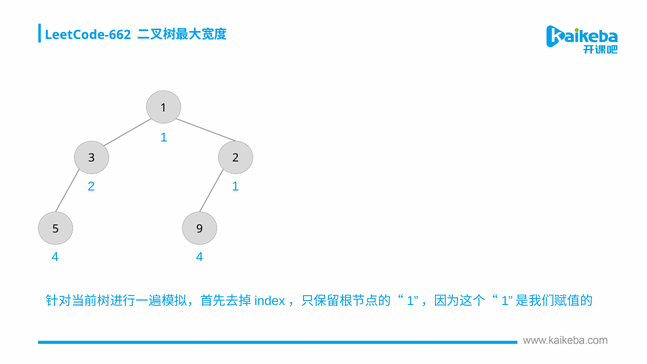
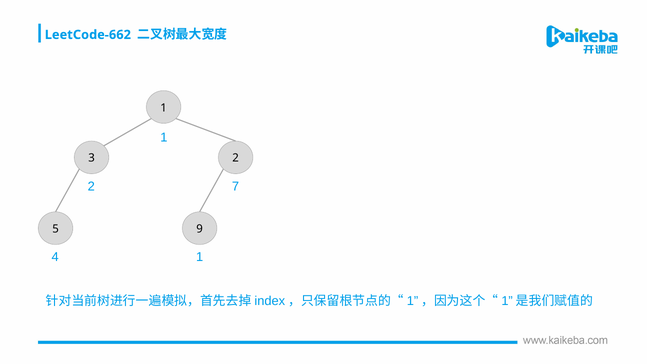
2 1: 1 -> 7
4 4: 4 -> 1
